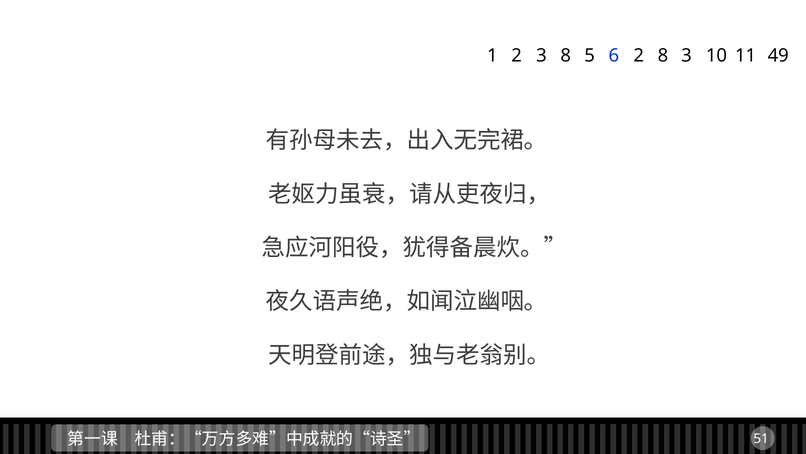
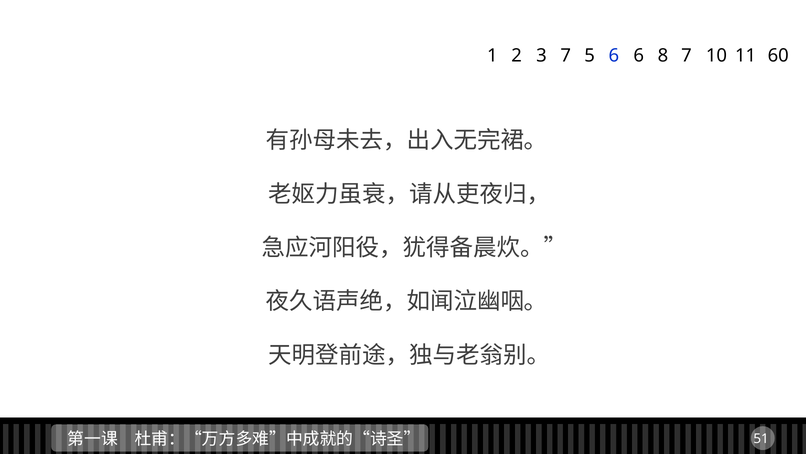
3 8: 8 -> 7
6 2: 2 -> 6
8 3: 3 -> 7
49: 49 -> 60
